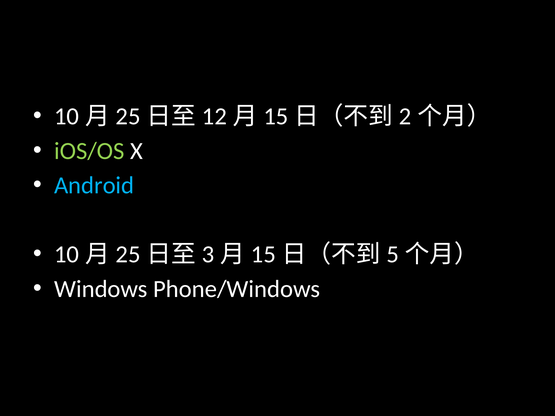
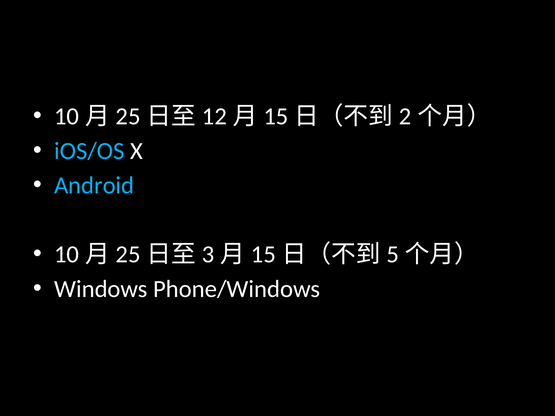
iOS/OS colour: light green -> light blue
